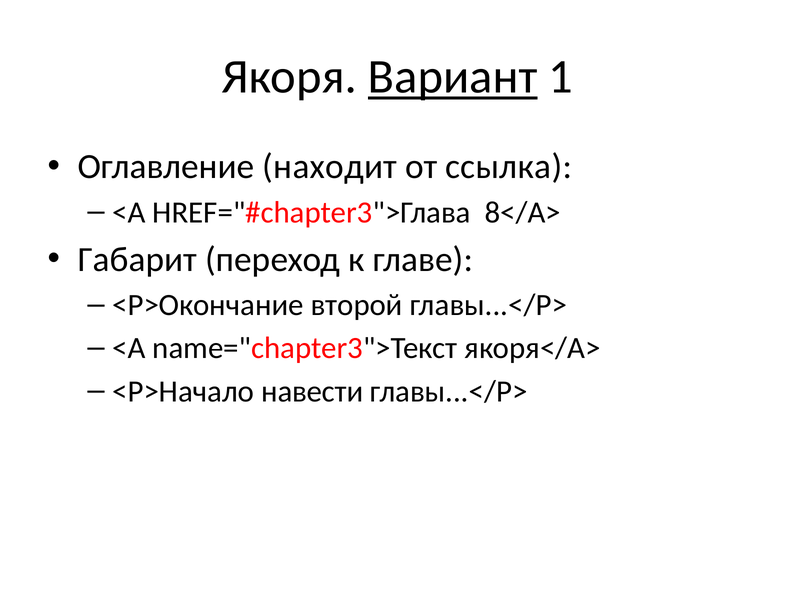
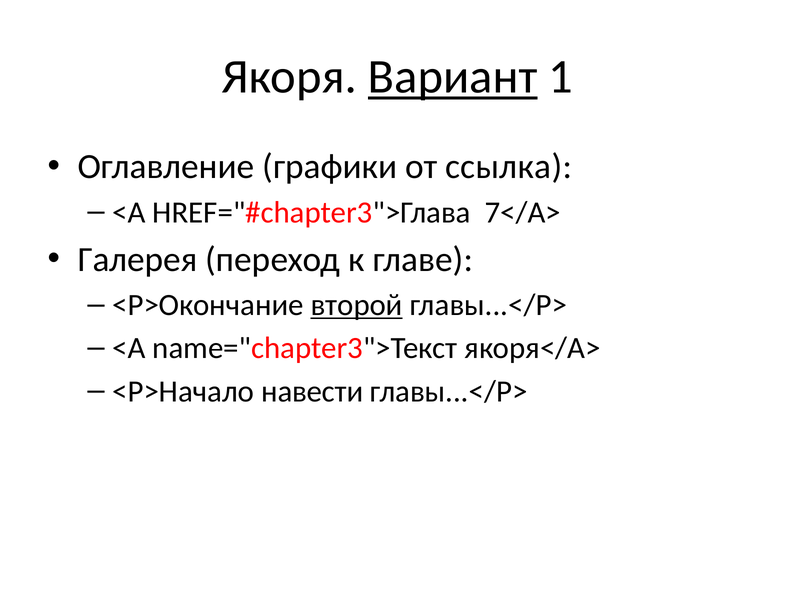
находит: находит -> графики
8</A>: 8</A> -> 7</A>
Габарит: Габарит -> Галерея
второй underline: none -> present
